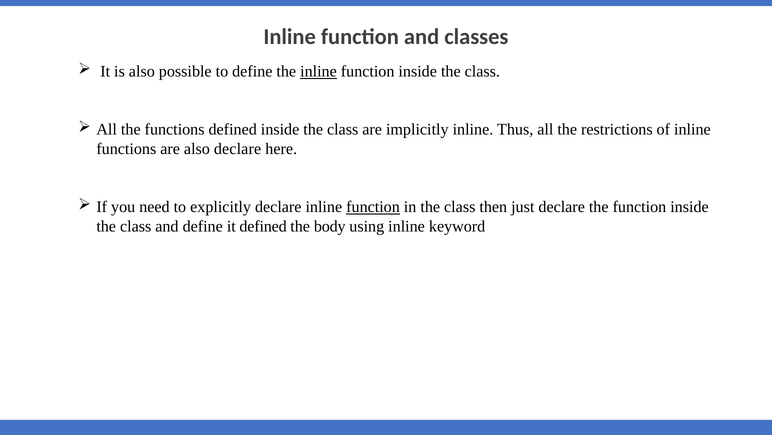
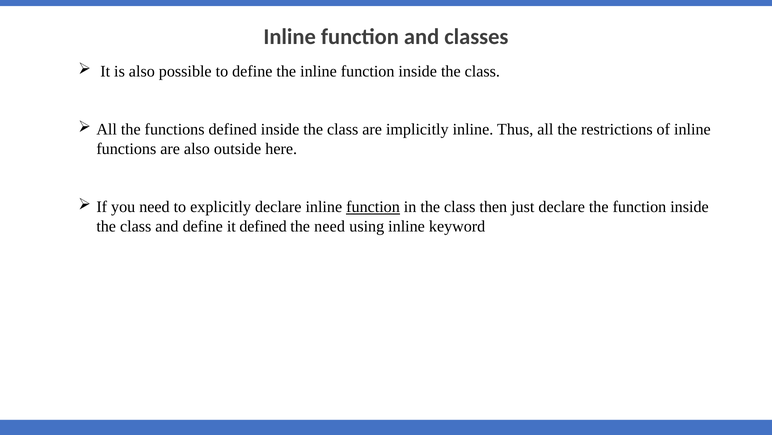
inline at (318, 72) underline: present -> none
also declare: declare -> outside
the body: body -> need
